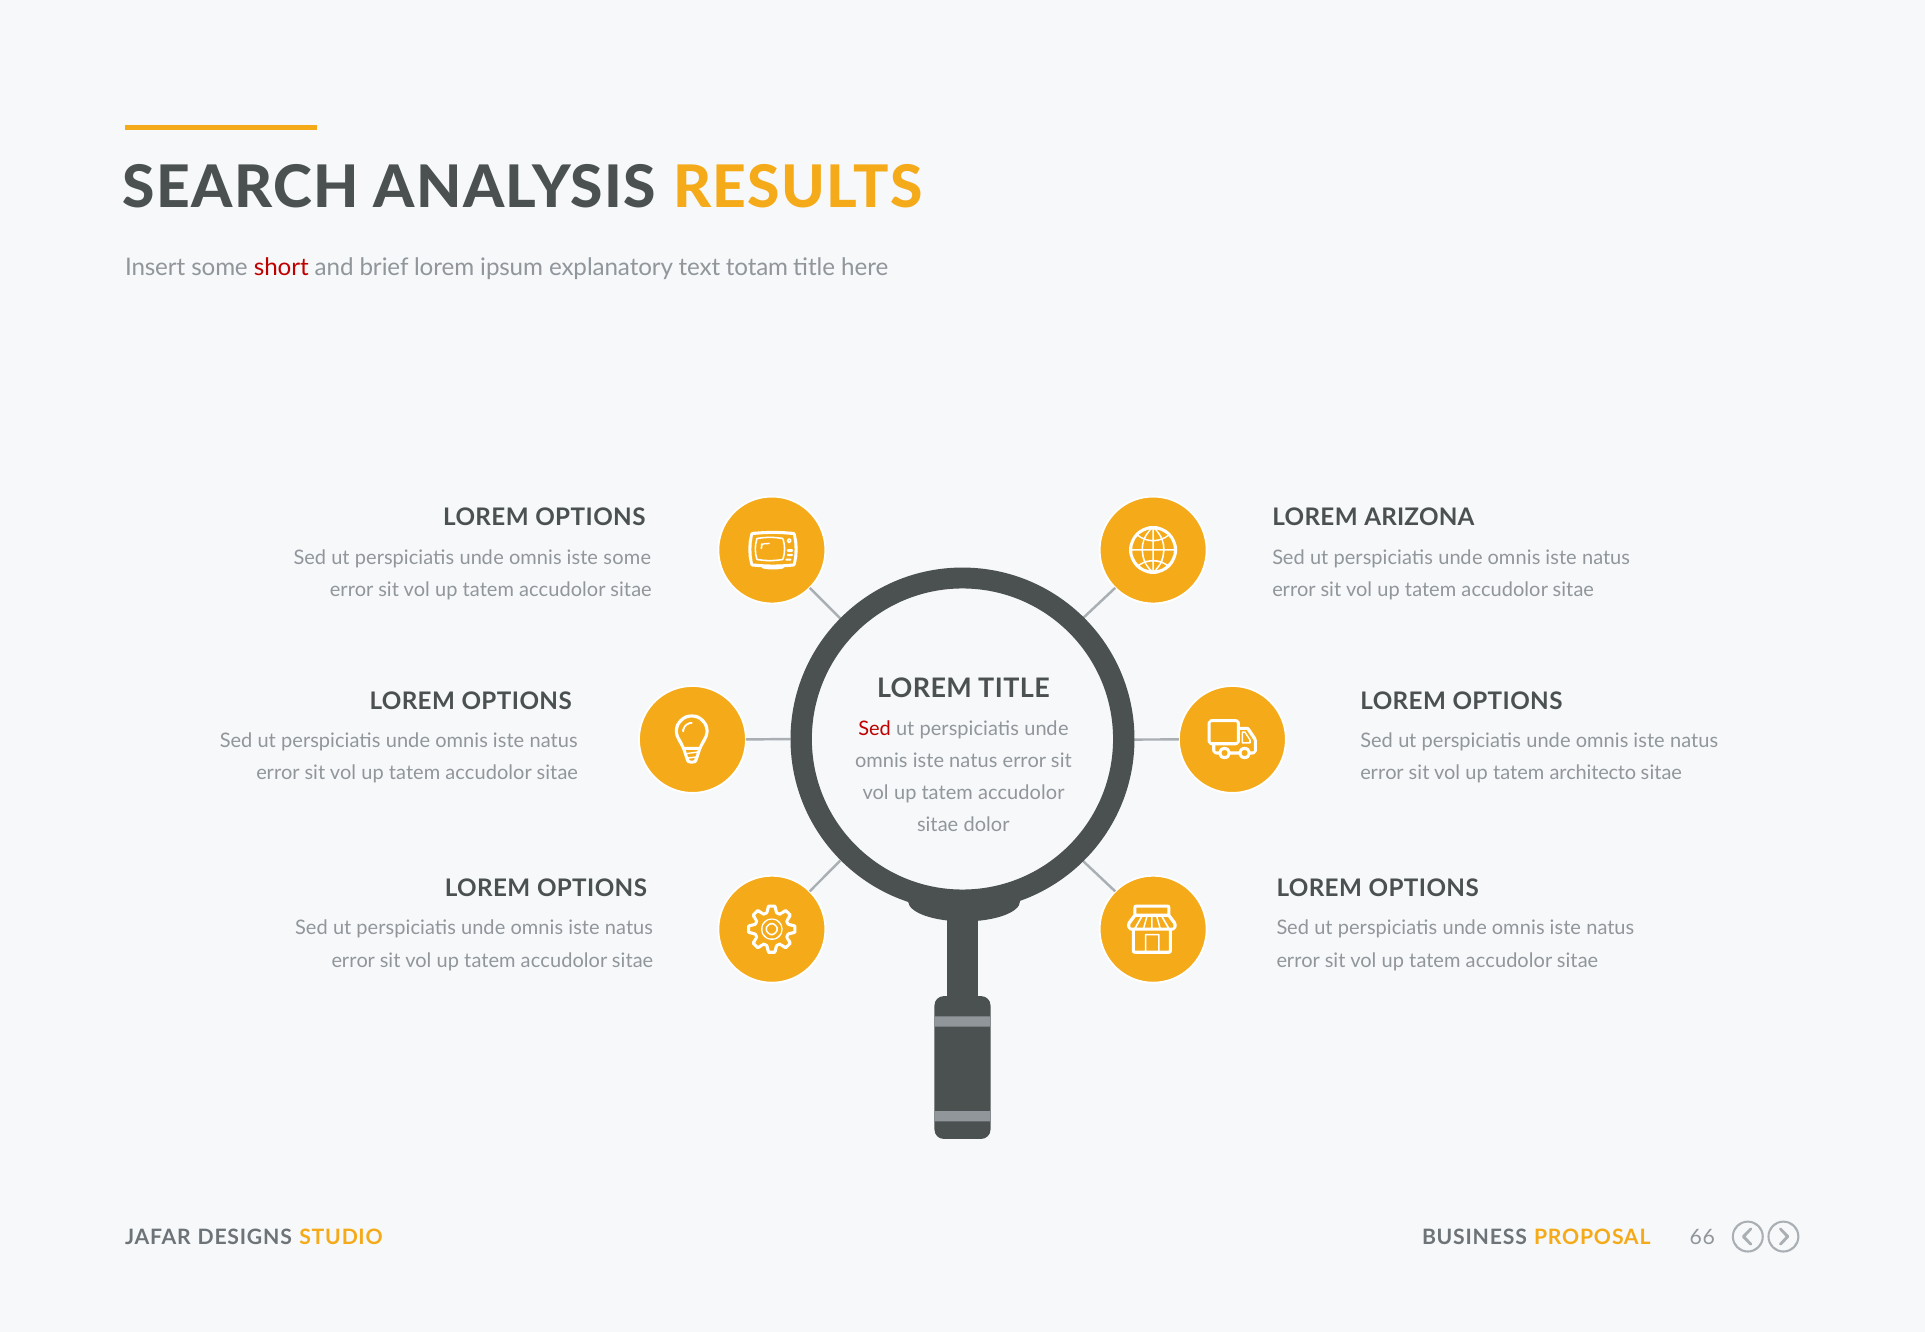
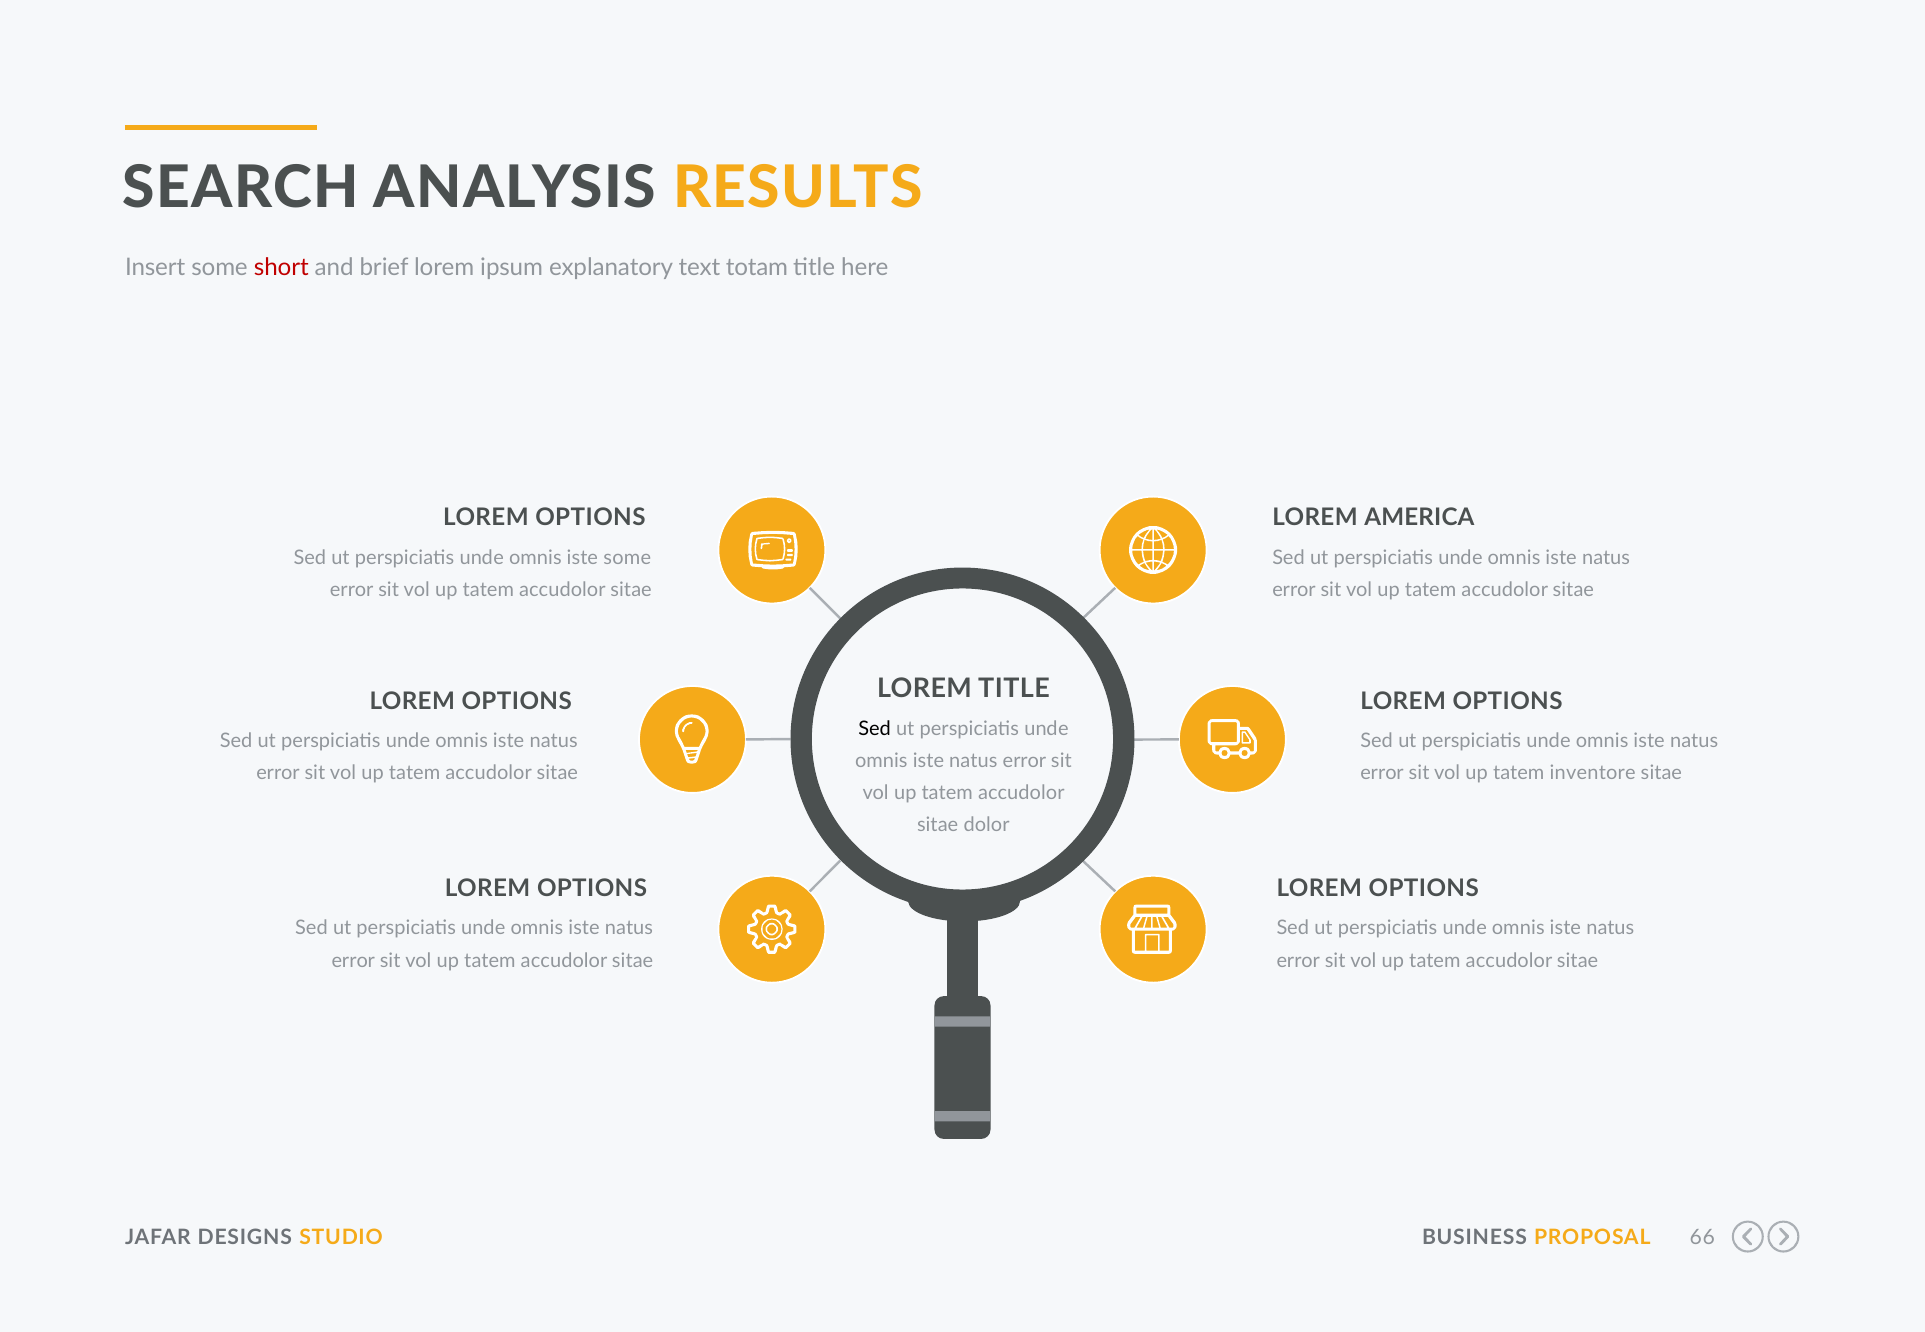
ARIZONA: ARIZONA -> AMERICA
Sed at (875, 729) colour: red -> black
architecto: architecto -> inventore
